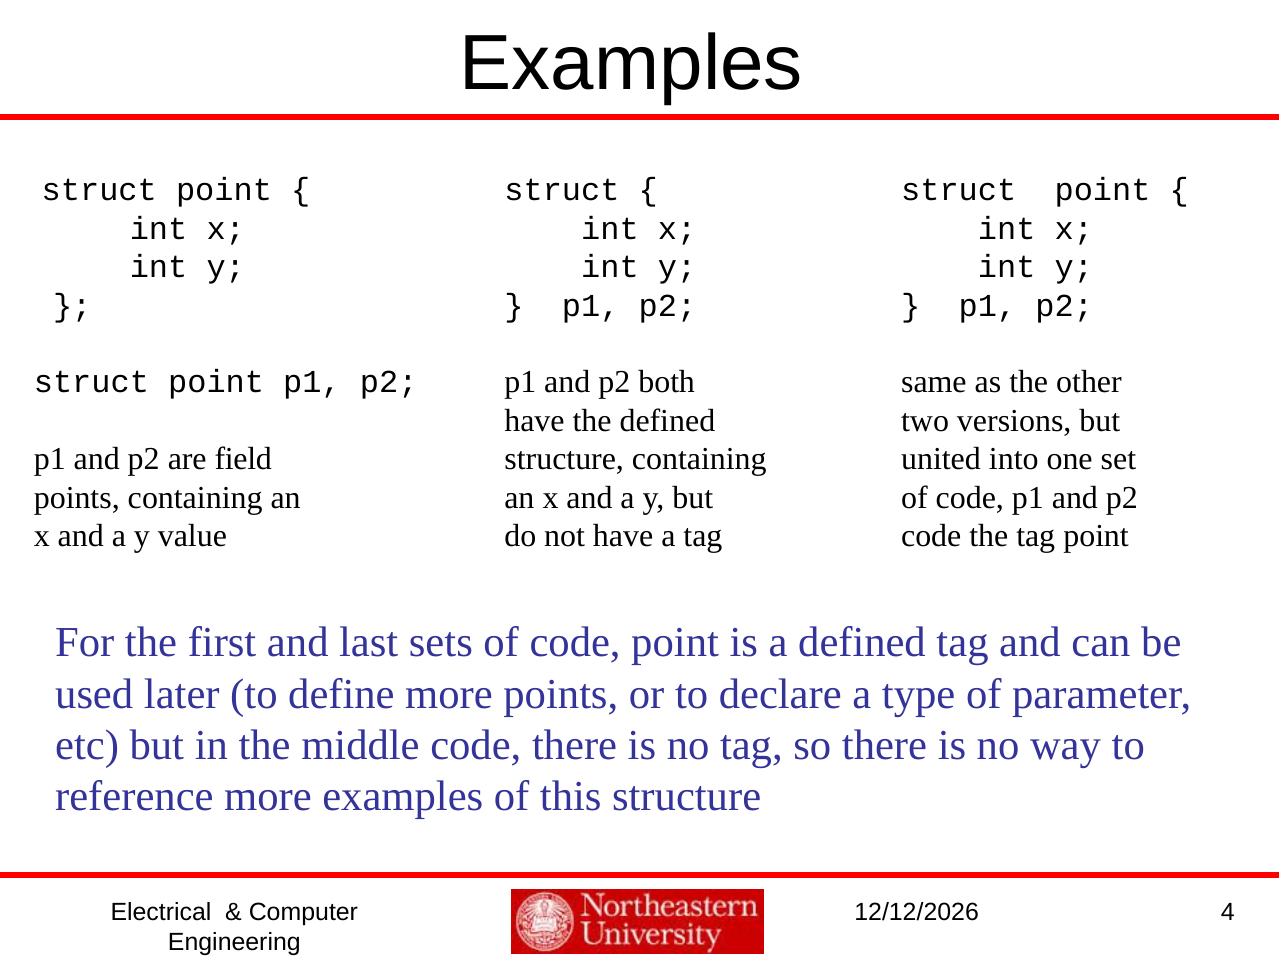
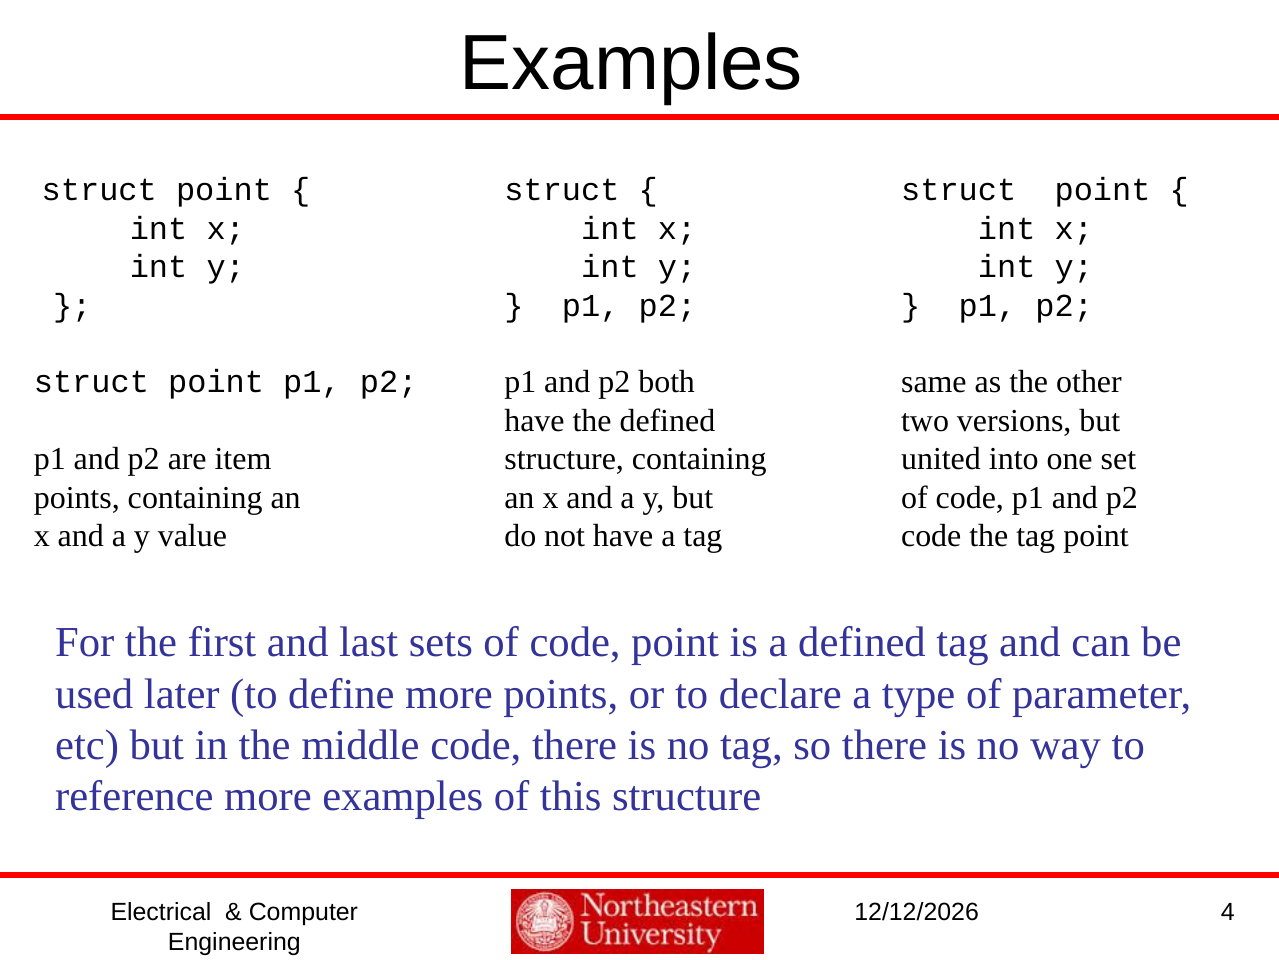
field: field -> item
